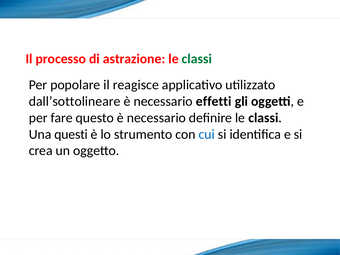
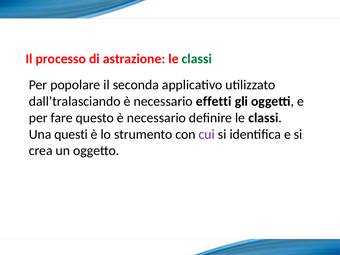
reagisce: reagisce -> seconda
dall’sottolineare: dall’sottolineare -> dall’tralasciando
cui colour: blue -> purple
